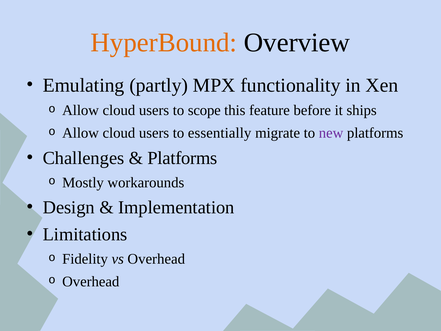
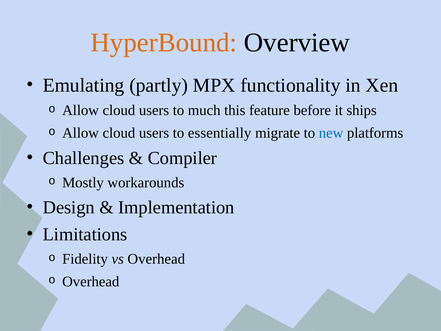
scope: scope -> much
new colour: purple -> blue
Platforms at (183, 158): Platforms -> Compiler
